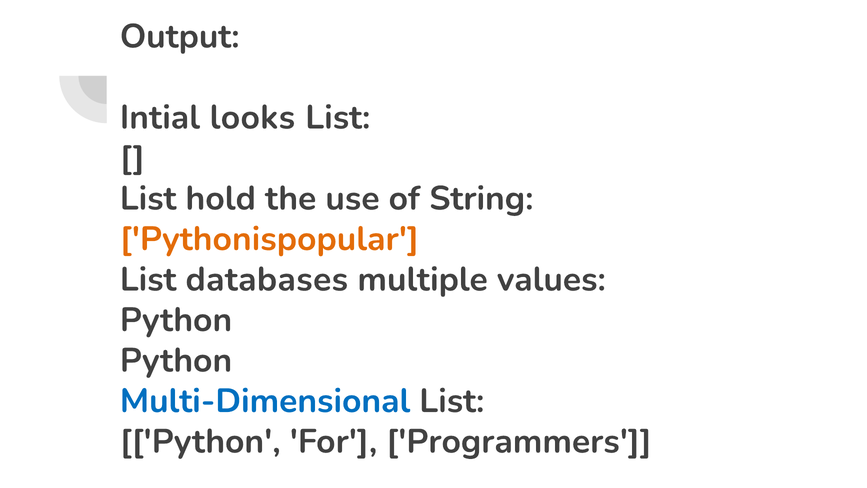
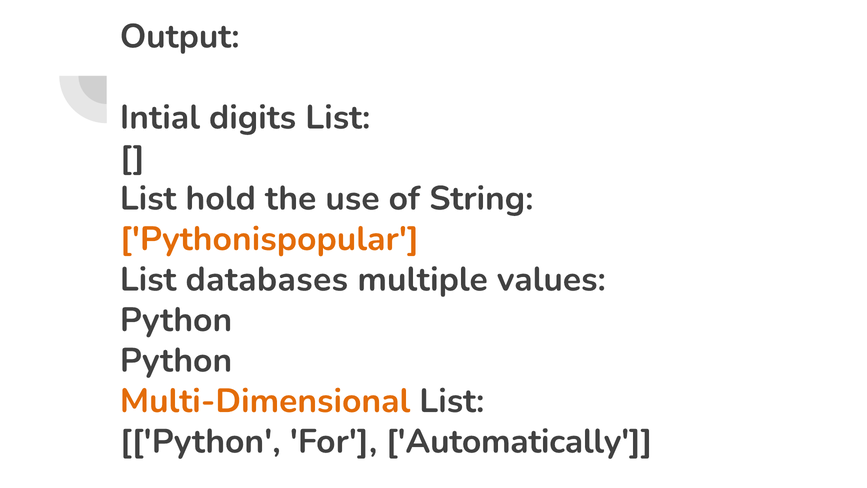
looks: looks -> digits
Multi-Dimensional colour: blue -> orange
Programmers: Programmers -> Automatically
